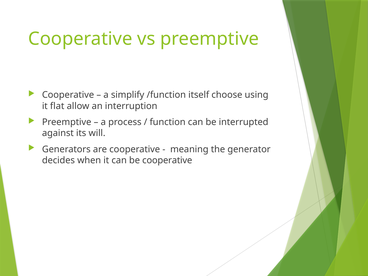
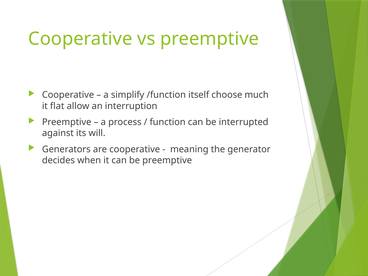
using: using -> much
be cooperative: cooperative -> preemptive
